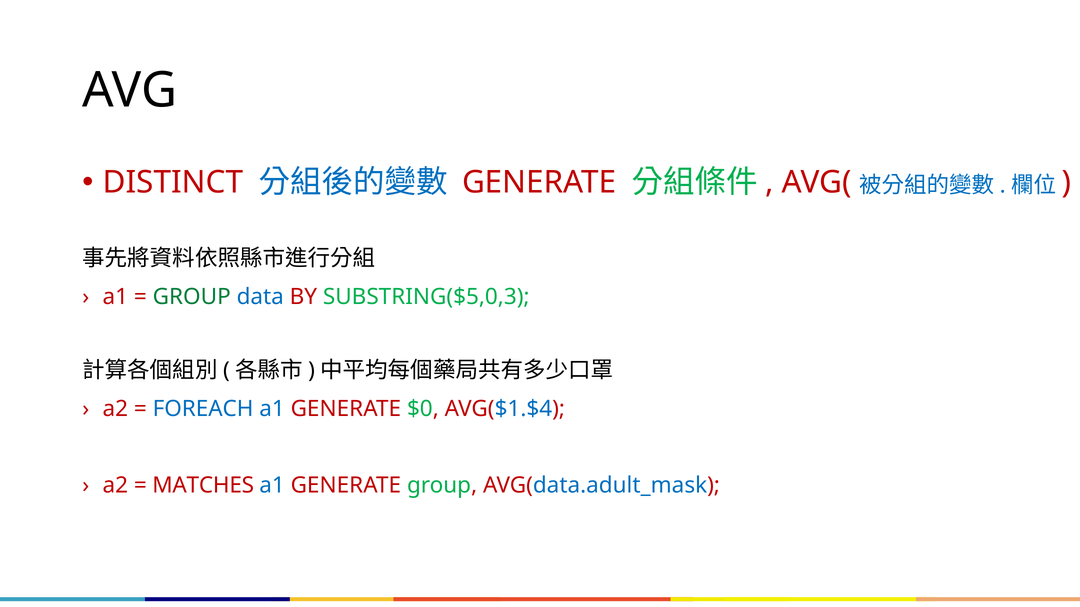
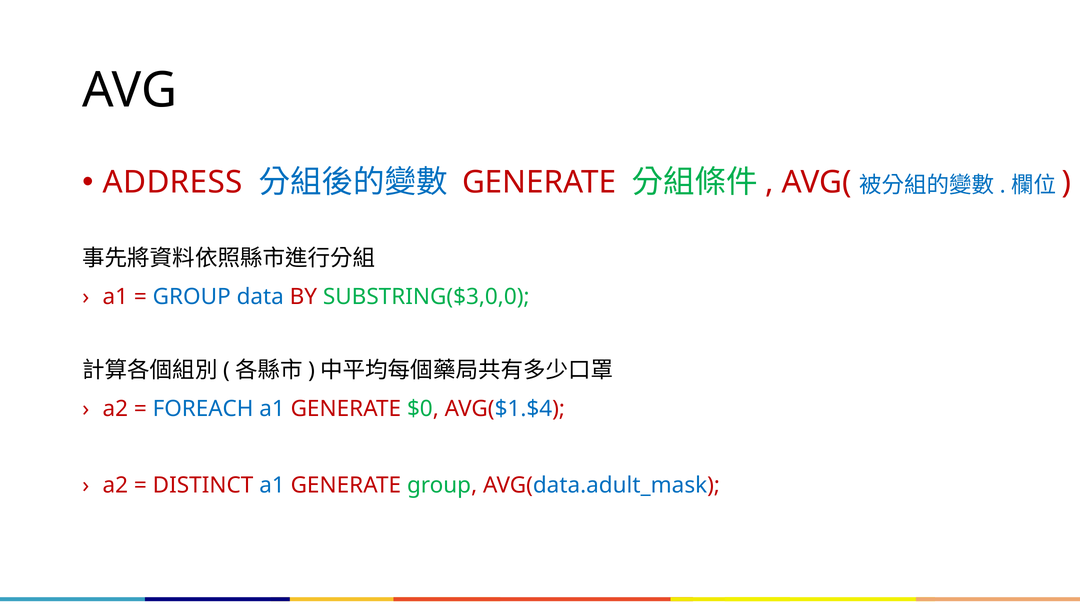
DISTINCT: DISTINCT -> ADDRESS
GROUP at (192, 297) colour: green -> blue
SUBSTRING($5,0,3: SUBSTRING($5,0,3 -> SUBSTRING($3,0,0
MATCHES: MATCHES -> DISTINCT
